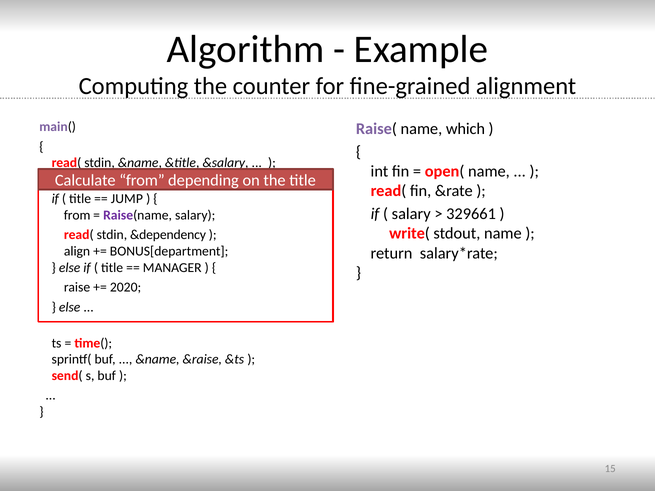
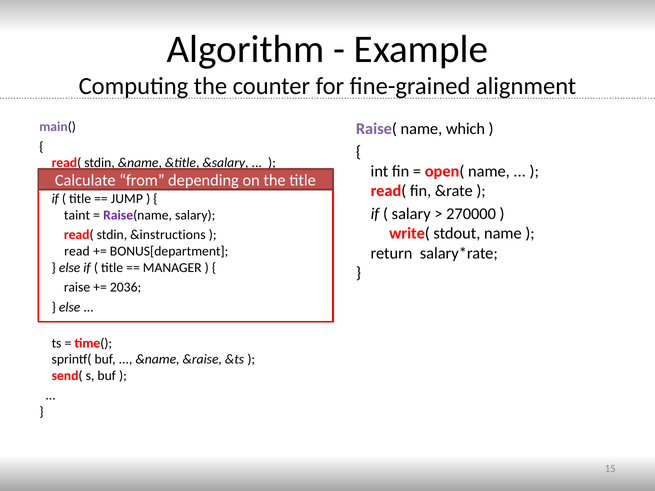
329661: 329661 -> 270000
from at (77, 215): from -> taint
&dependency: &dependency -> &instructions
align: align -> read
2020: 2020 -> 2036
